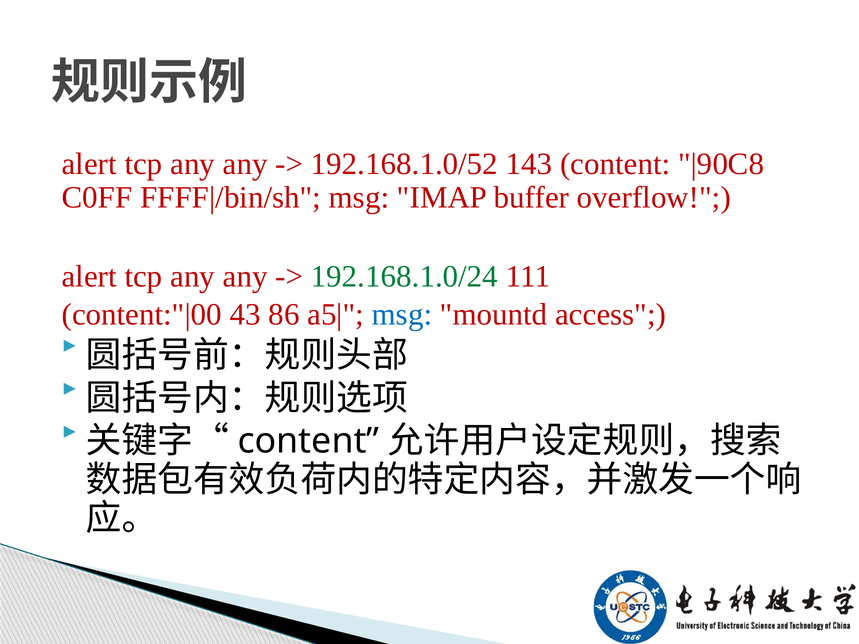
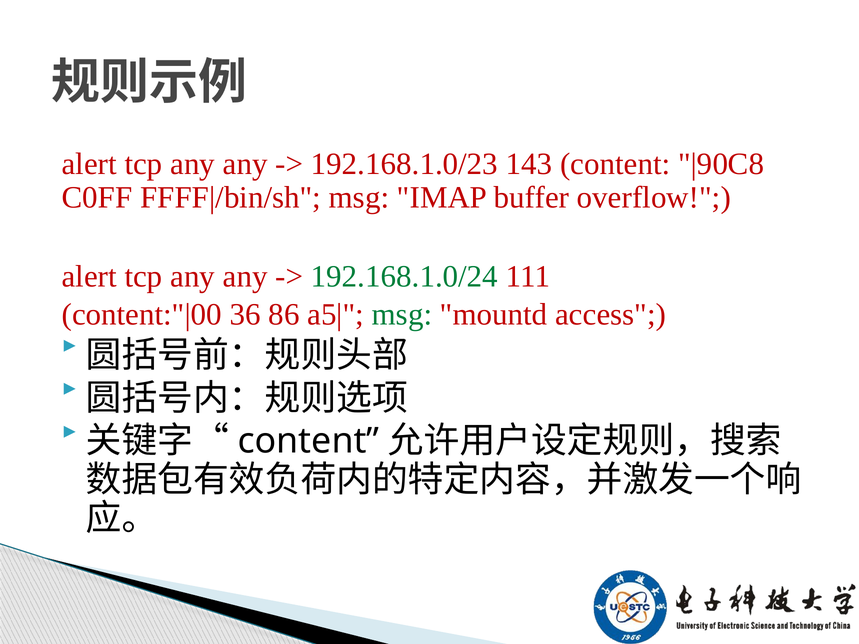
192.168.1.0/52: 192.168.1.0/52 -> 192.168.1.0/23
43: 43 -> 36
msg at (402, 315) colour: blue -> green
